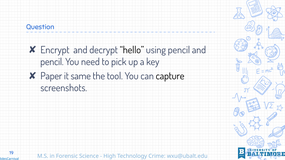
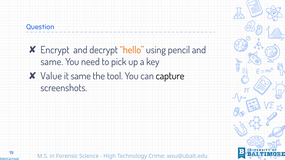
hello colour: black -> orange
pencil at (52, 62): pencil -> same
Paper: Paper -> Value
